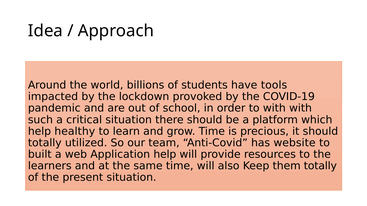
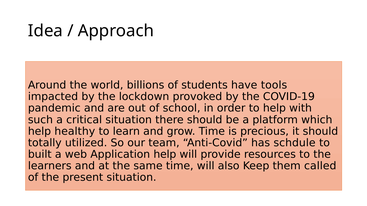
to with: with -> help
website: website -> schdule
them totally: totally -> called
